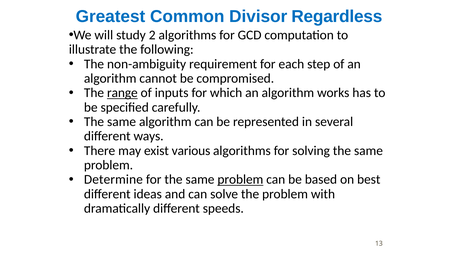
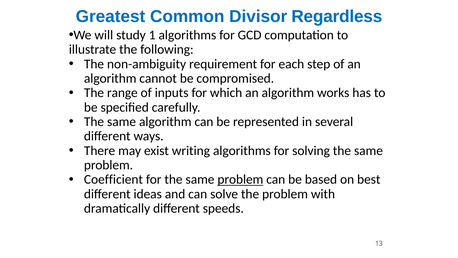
2: 2 -> 1
range underline: present -> none
various: various -> writing
Determine: Determine -> Coefficient
